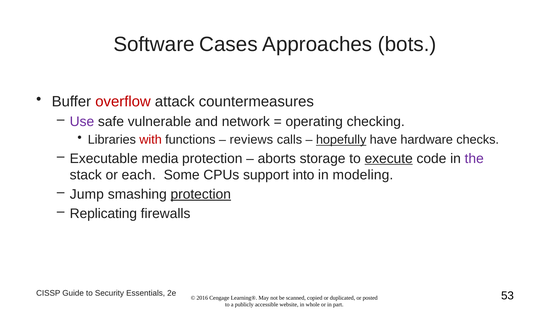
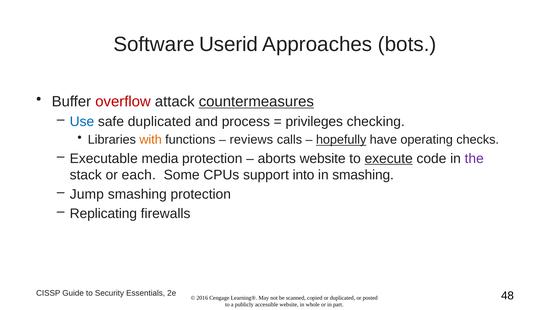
Cases: Cases -> Userid
countermeasures underline: none -> present
Use colour: purple -> blue
safe vulnerable: vulnerable -> duplicated
network: network -> process
operating: operating -> privileges
with colour: red -> orange
hardware: hardware -> operating
aborts storage: storage -> website
in modeling: modeling -> smashing
protection at (201, 194) underline: present -> none
53: 53 -> 48
